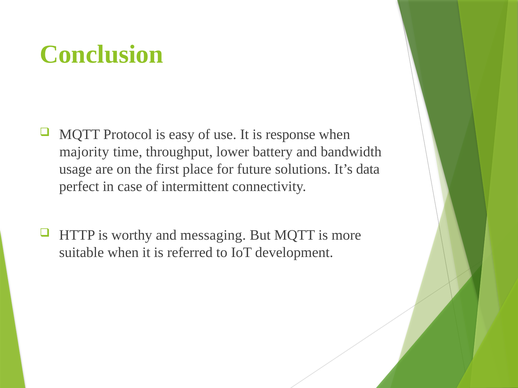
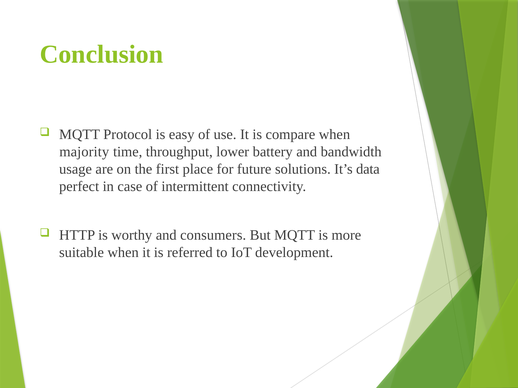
response: response -> compare
messaging: messaging -> consumers
